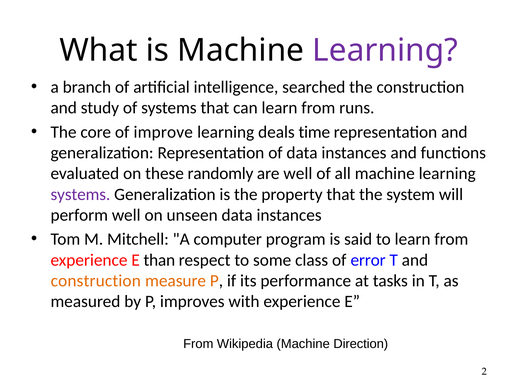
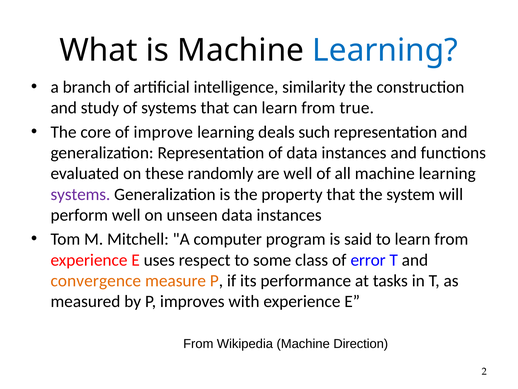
Learning at (385, 50) colour: purple -> blue
searched: searched -> similarity
runs: runs -> true
time: time -> such
than: than -> uses
construction at (96, 280): construction -> convergence
